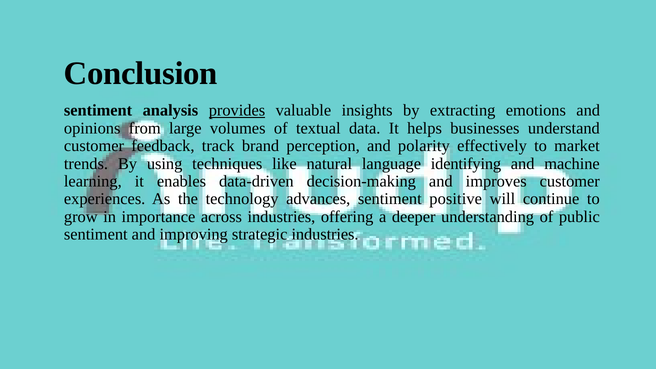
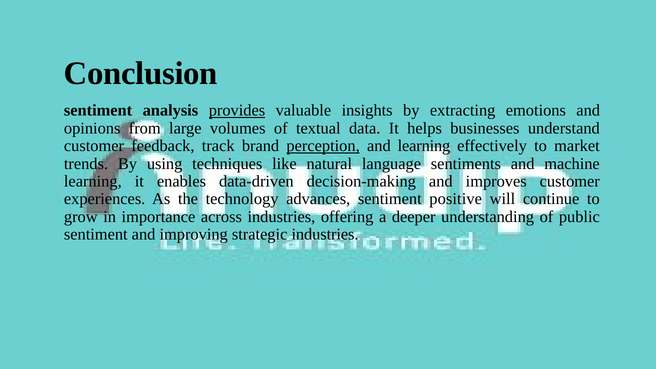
perception underline: none -> present
and polarity: polarity -> learning
identifying: identifying -> sentiments
